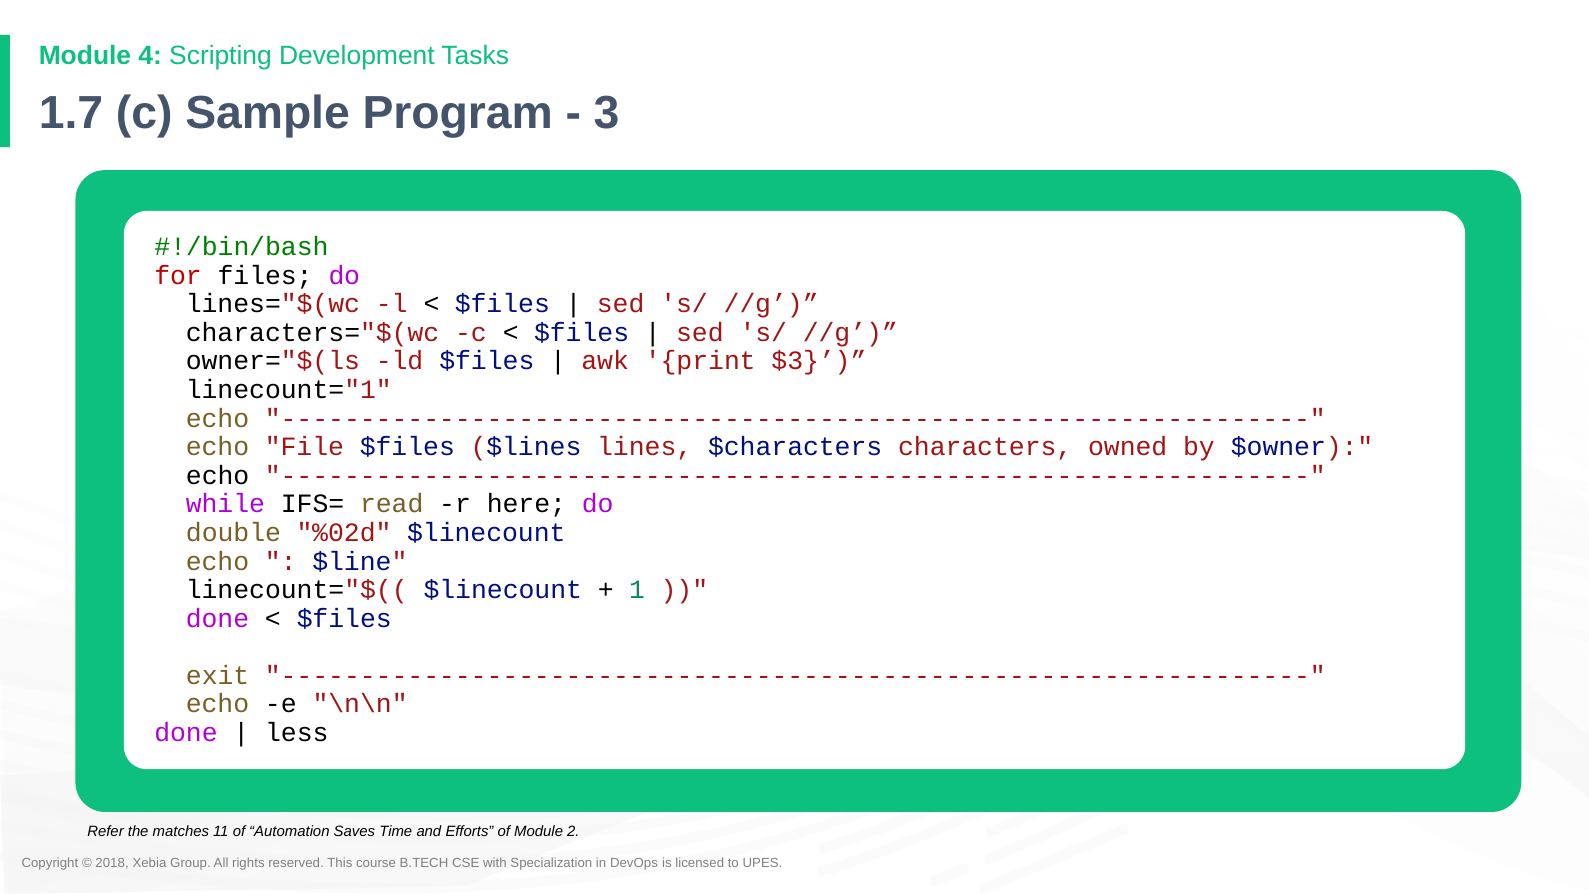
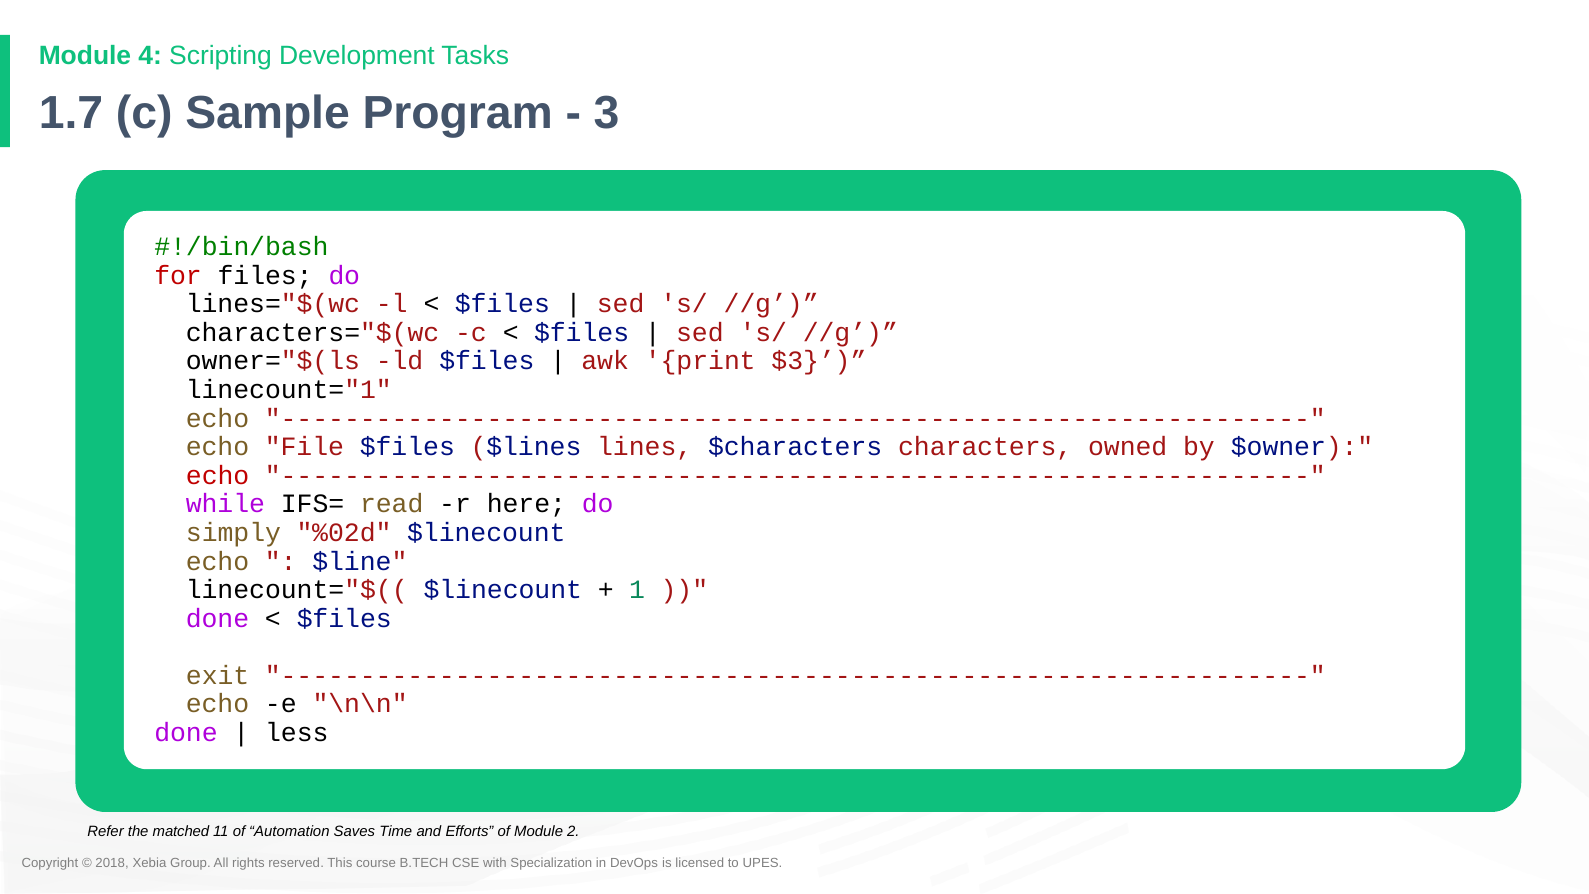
echo at (218, 475) colour: black -> red
double: double -> simply
matches: matches -> matched
